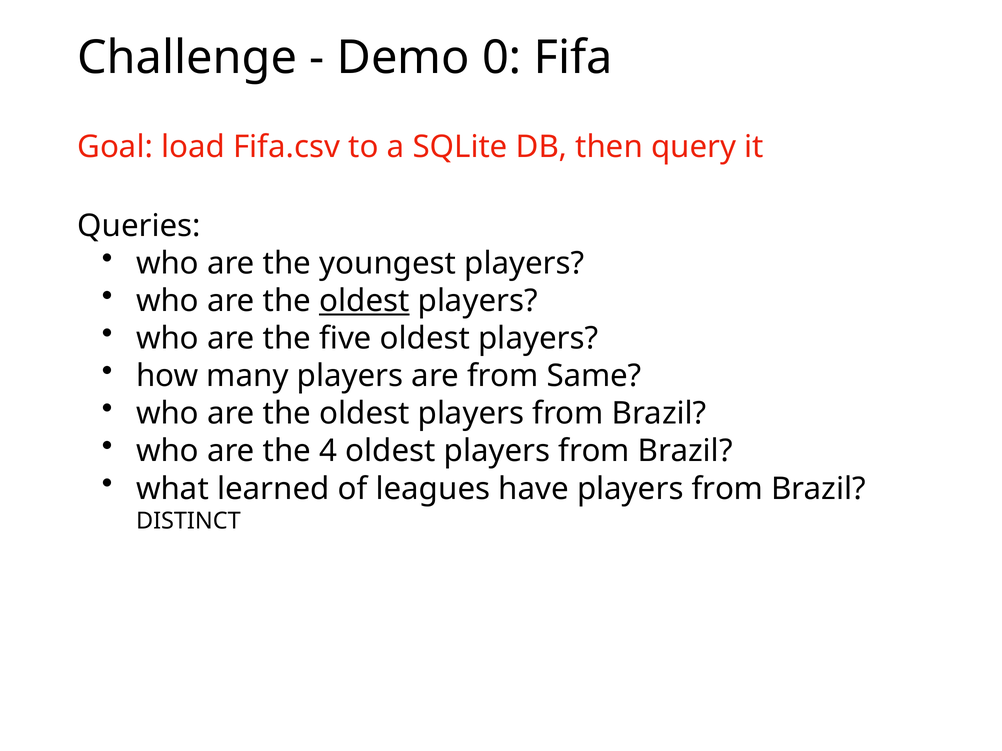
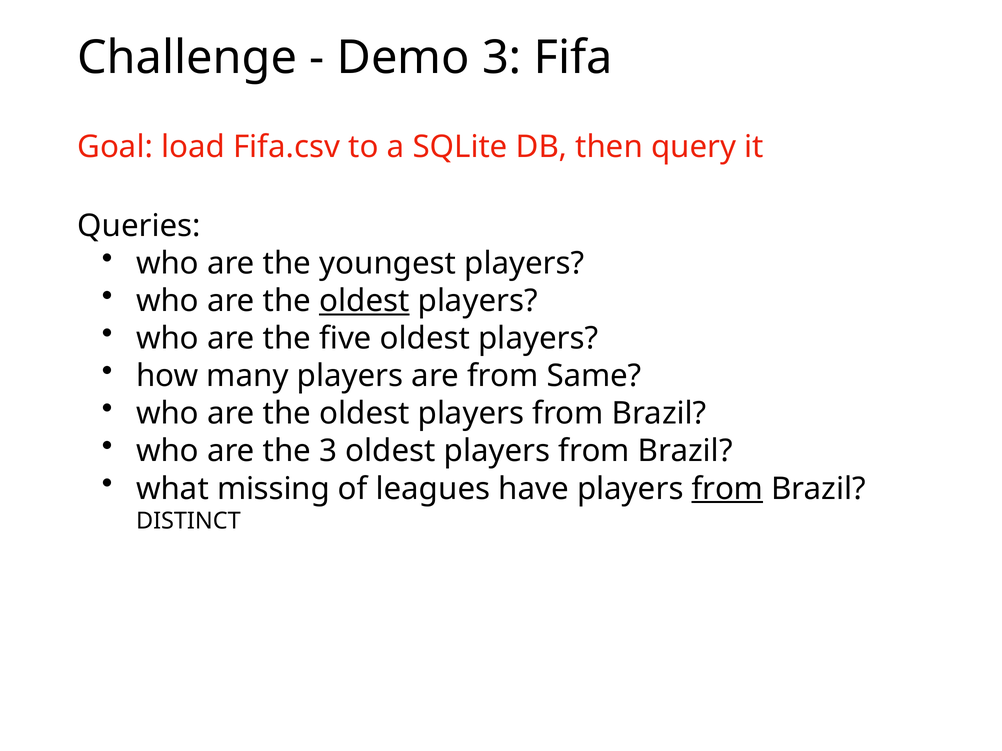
Demo 0: 0 -> 3
the 4: 4 -> 3
learned: learned -> missing
from at (727, 489) underline: none -> present
